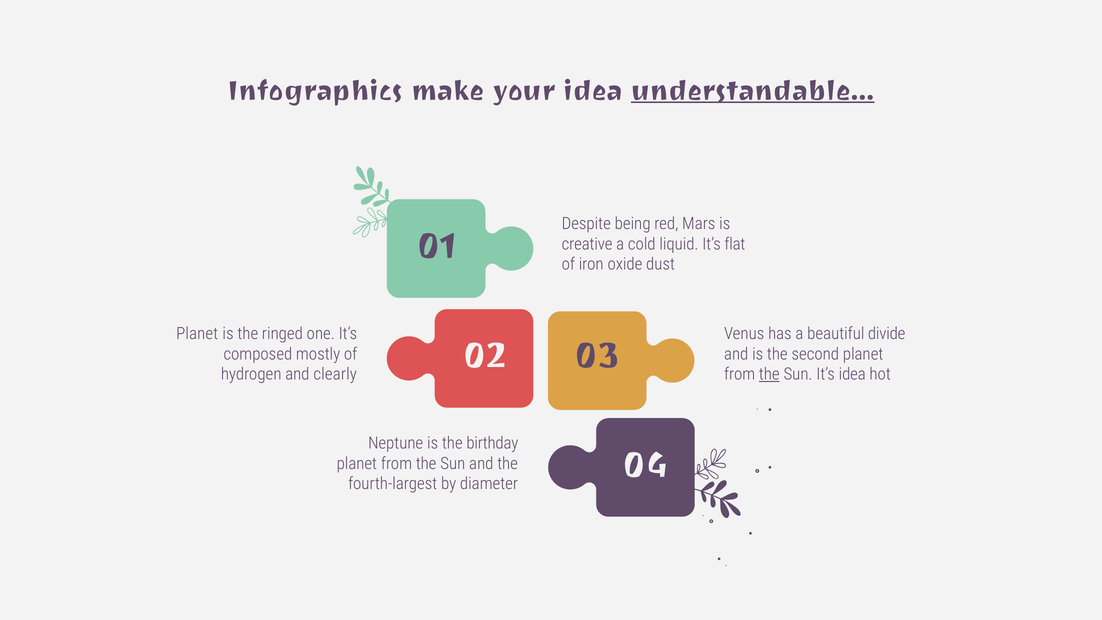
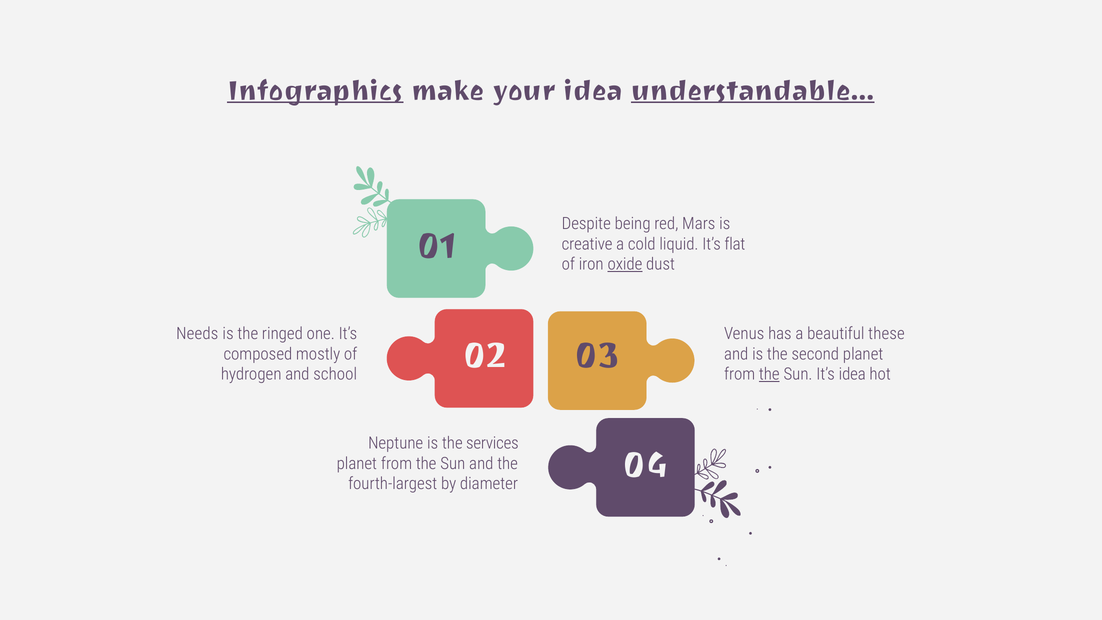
Infographics underline: none -> present
oxide underline: none -> present
Planet at (197, 334): Planet -> Needs
divide: divide -> these
clearly: clearly -> school
birthday: birthday -> services
